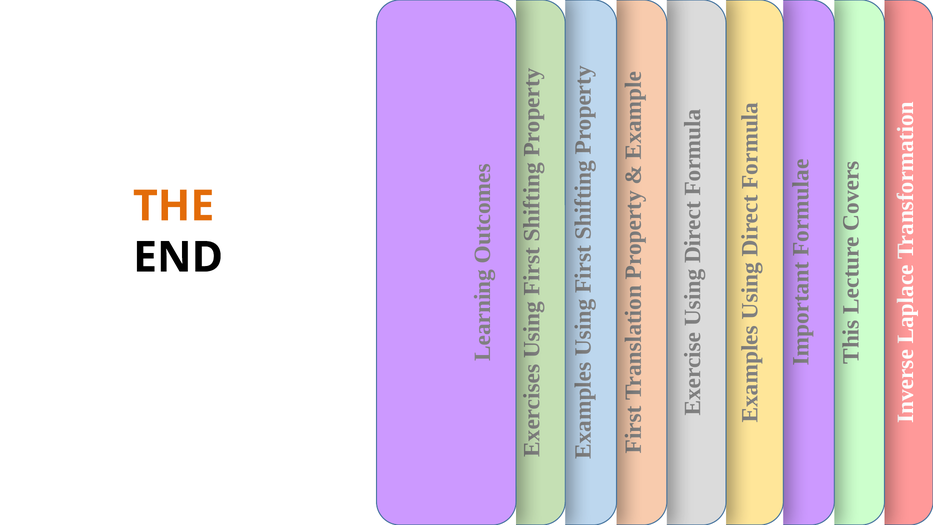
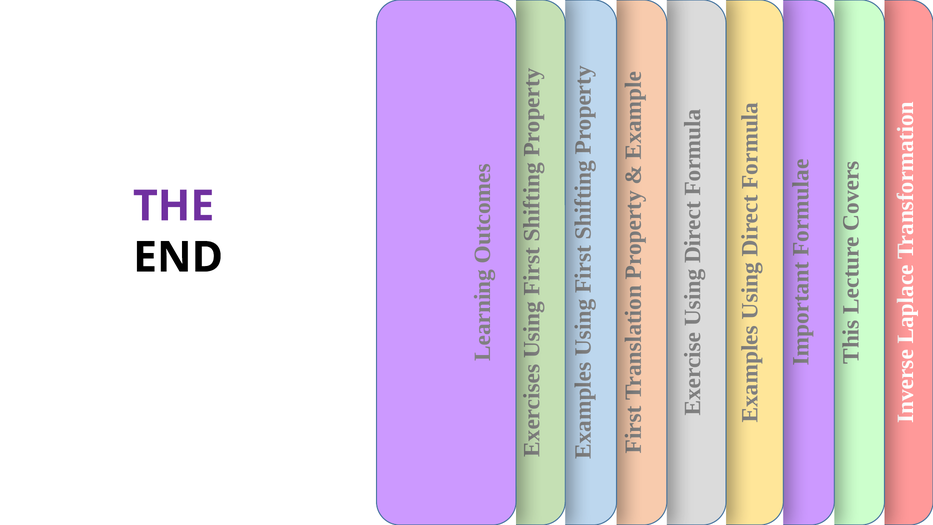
THE colour: orange -> purple
